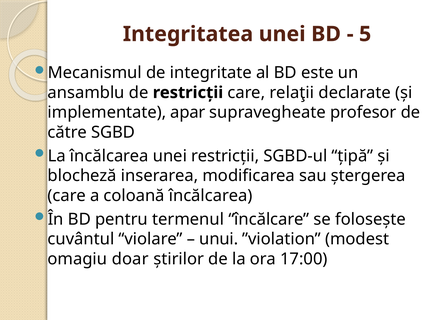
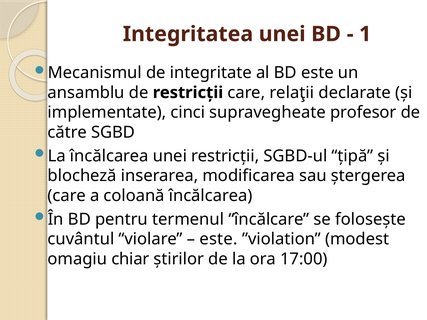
5: 5 -> 1
apar: apar -> cinci
unui at (219, 239): unui -> este
doar: doar -> chiar
